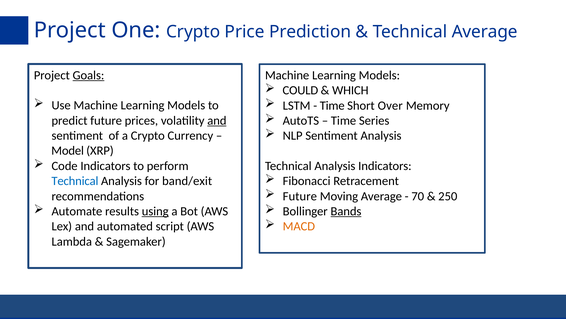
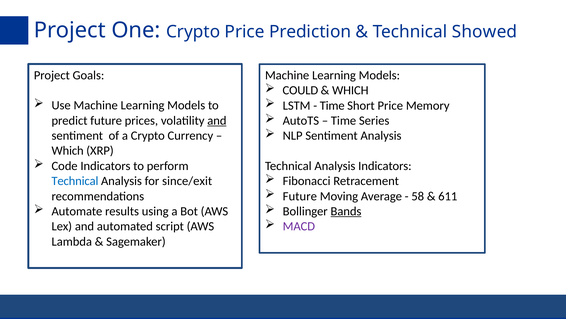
Technical Average: Average -> Showed
Goals underline: present -> none
Short Over: Over -> Price
Model at (68, 151): Model -> Which
band/exit: band/exit -> since/exit
70: 70 -> 58
250: 250 -> 611
using underline: present -> none
MACD colour: orange -> purple
